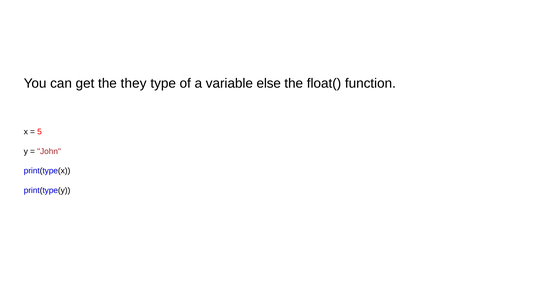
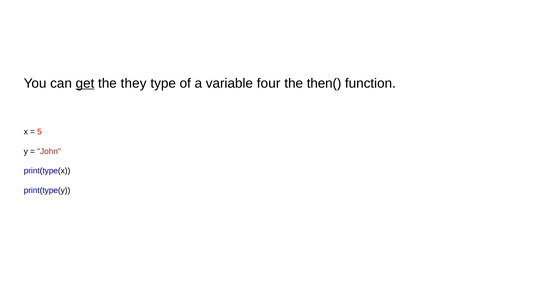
get underline: none -> present
else: else -> four
float(: float( -> then(
